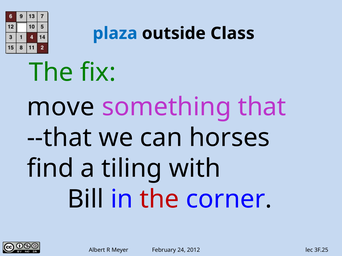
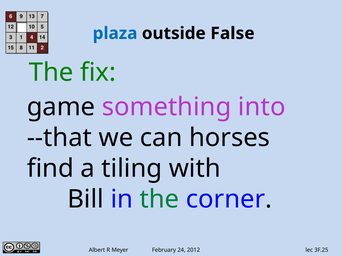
Class: Class -> False
move: move -> game
that: that -> into
the at (159, 200) colour: red -> green
